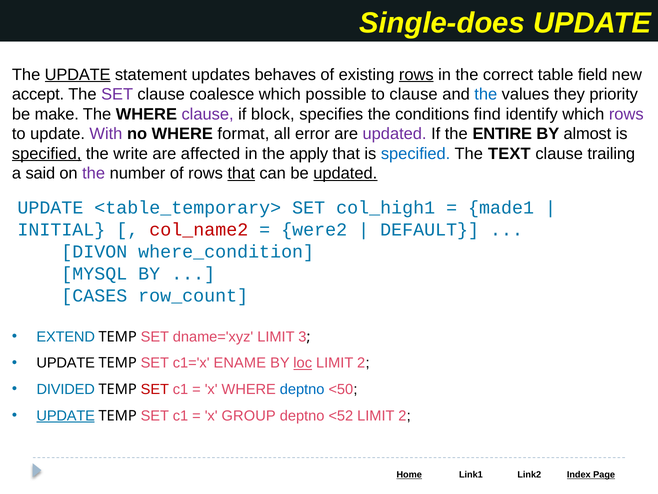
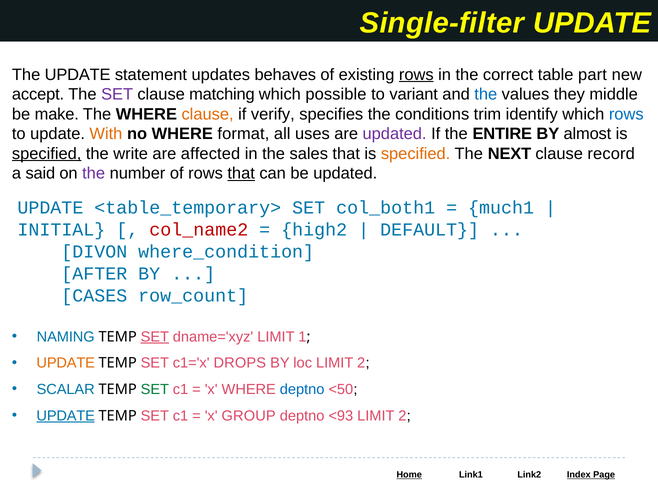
Single-does: Single-does -> Single-filter
UPDATE at (78, 75) underline: present -> none
field: field -> part
coalesce: coalesce -> matching
to clause: clause -> variant
priority: priority -> middle
clause at (208, 114) colour: purple -> orange
block: block -> verify
find: find -> trim
rows at (626, 114) colour: purple -> blue
With colour: purple -> orange
error: error -> uses
apply: apply -> sales
specified at (416, 154) colour: blue -> orange
TEXT: TEXT -> NEXT
trailing: trailing -> record
updated at (345, 173) underline: present -> none
col_high1: col_high1 -> col_both1
made1: made1 -> much1
were2: were2 -> high2
MYSQL: MYSQL -> AFTER
EXTEND: EXTEND -> NAMING
SET at (155, 337) underline: none -> present
3: 3 -> 1
UPDATE at (66, 363) colour: black -> orange
ENAME: ENAME -> DROPS
loc underline: present -> none
DIVIDED: DIVIDED -> SCALAR
SET at (155, 389) colour: red -> green
<52: <52 -> <93
